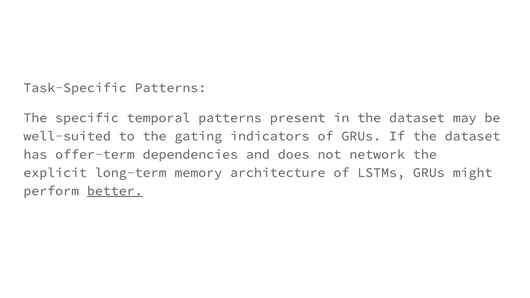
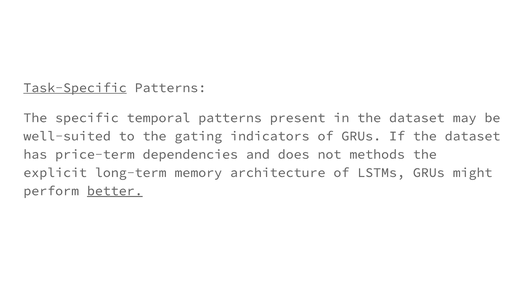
Task-Specific underline: none -> present
offer-term: offer-term -> price-term
network: network -> methods
